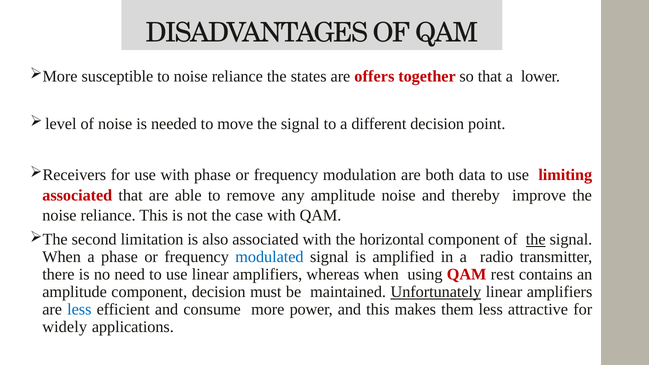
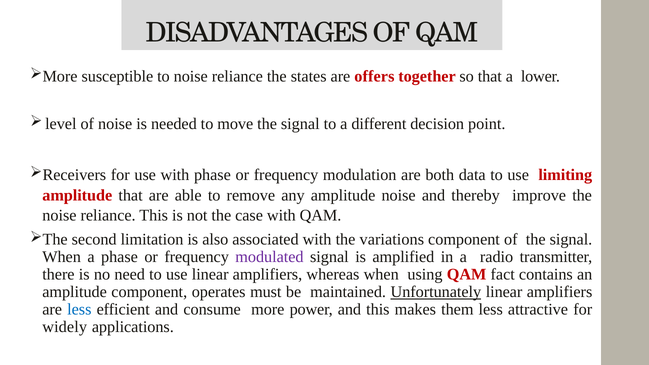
associated at (77, 195): associated -> amplitude
horizontal: horizontal -> variations
the at (536, 240) underline: present -> none
modulated colour: blue -> purple
rest: rest -> fact
component decision: decision -> operates
